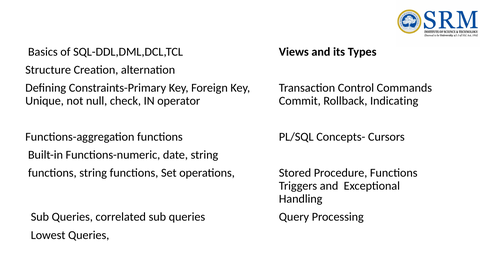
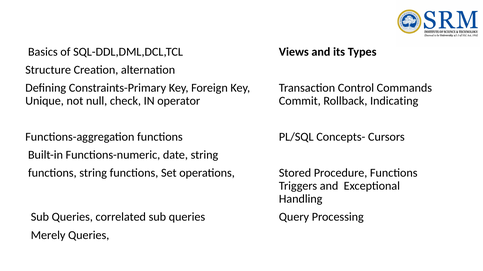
Lowest: Lowest -> Merely
